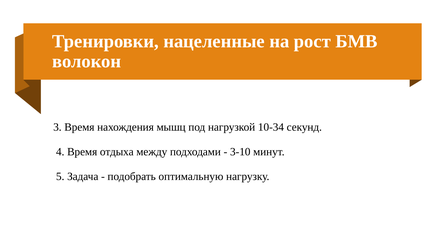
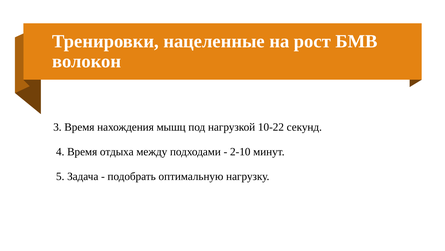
10-34: 10-34 -> 10-22
3-10: 3-10 -> 2-10
